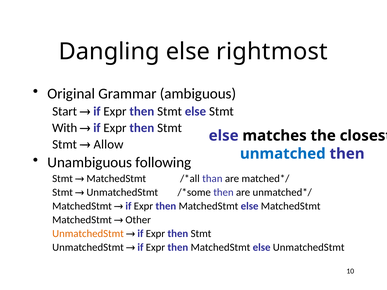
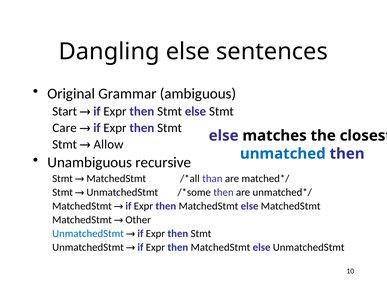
rightmost: rightmost -> sentences
With: With -> Care
following: following -> recursive
UnmatchedStmt at (88, 234) colour: orange -> blue
